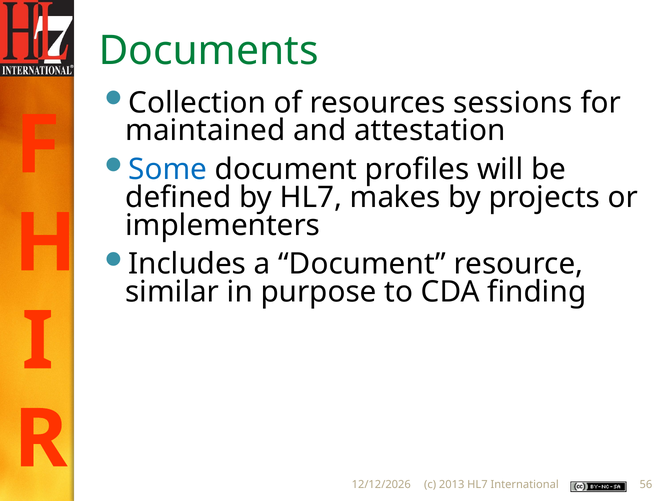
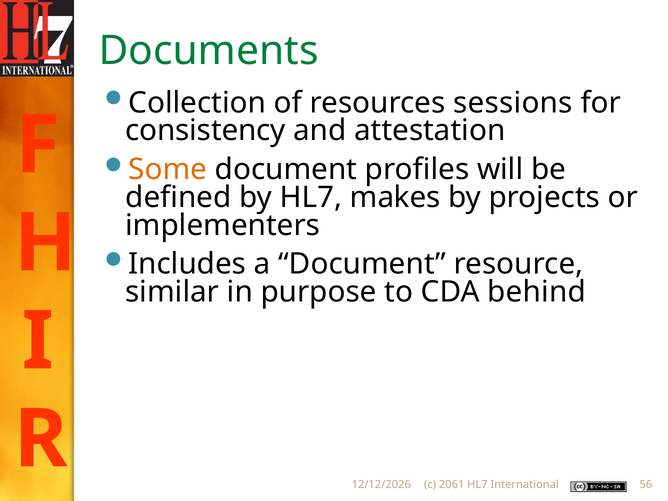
maintained: maintained -> consistency
Some colour: blue -> orange
finding: finding -> behind
2013: 2013 -> 2061
